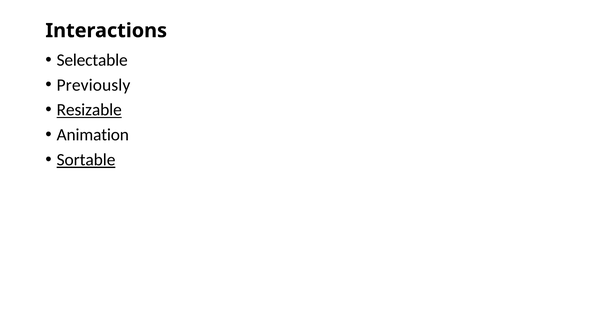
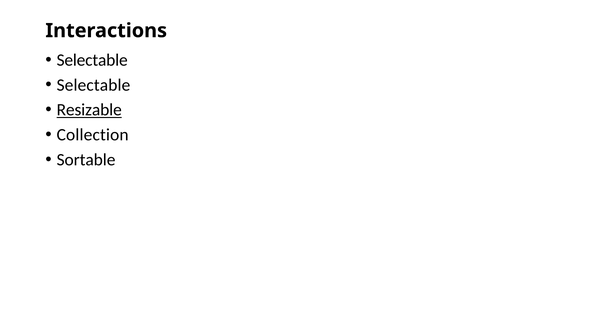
Previously at (93, 85): Previously -> Selectable
Animation: Animation -> Collection
Sortable underline: present -> none
